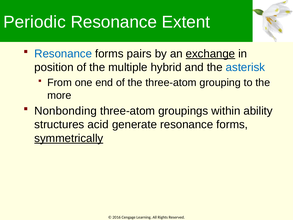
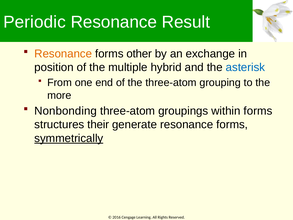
Extent: Extent -> Result
Resonance at (63, 54) colour: blue -> orange
pairs: pairs -> other
exchange underline: present -> none
within ability: ability -> forms
acid: acid -> their
